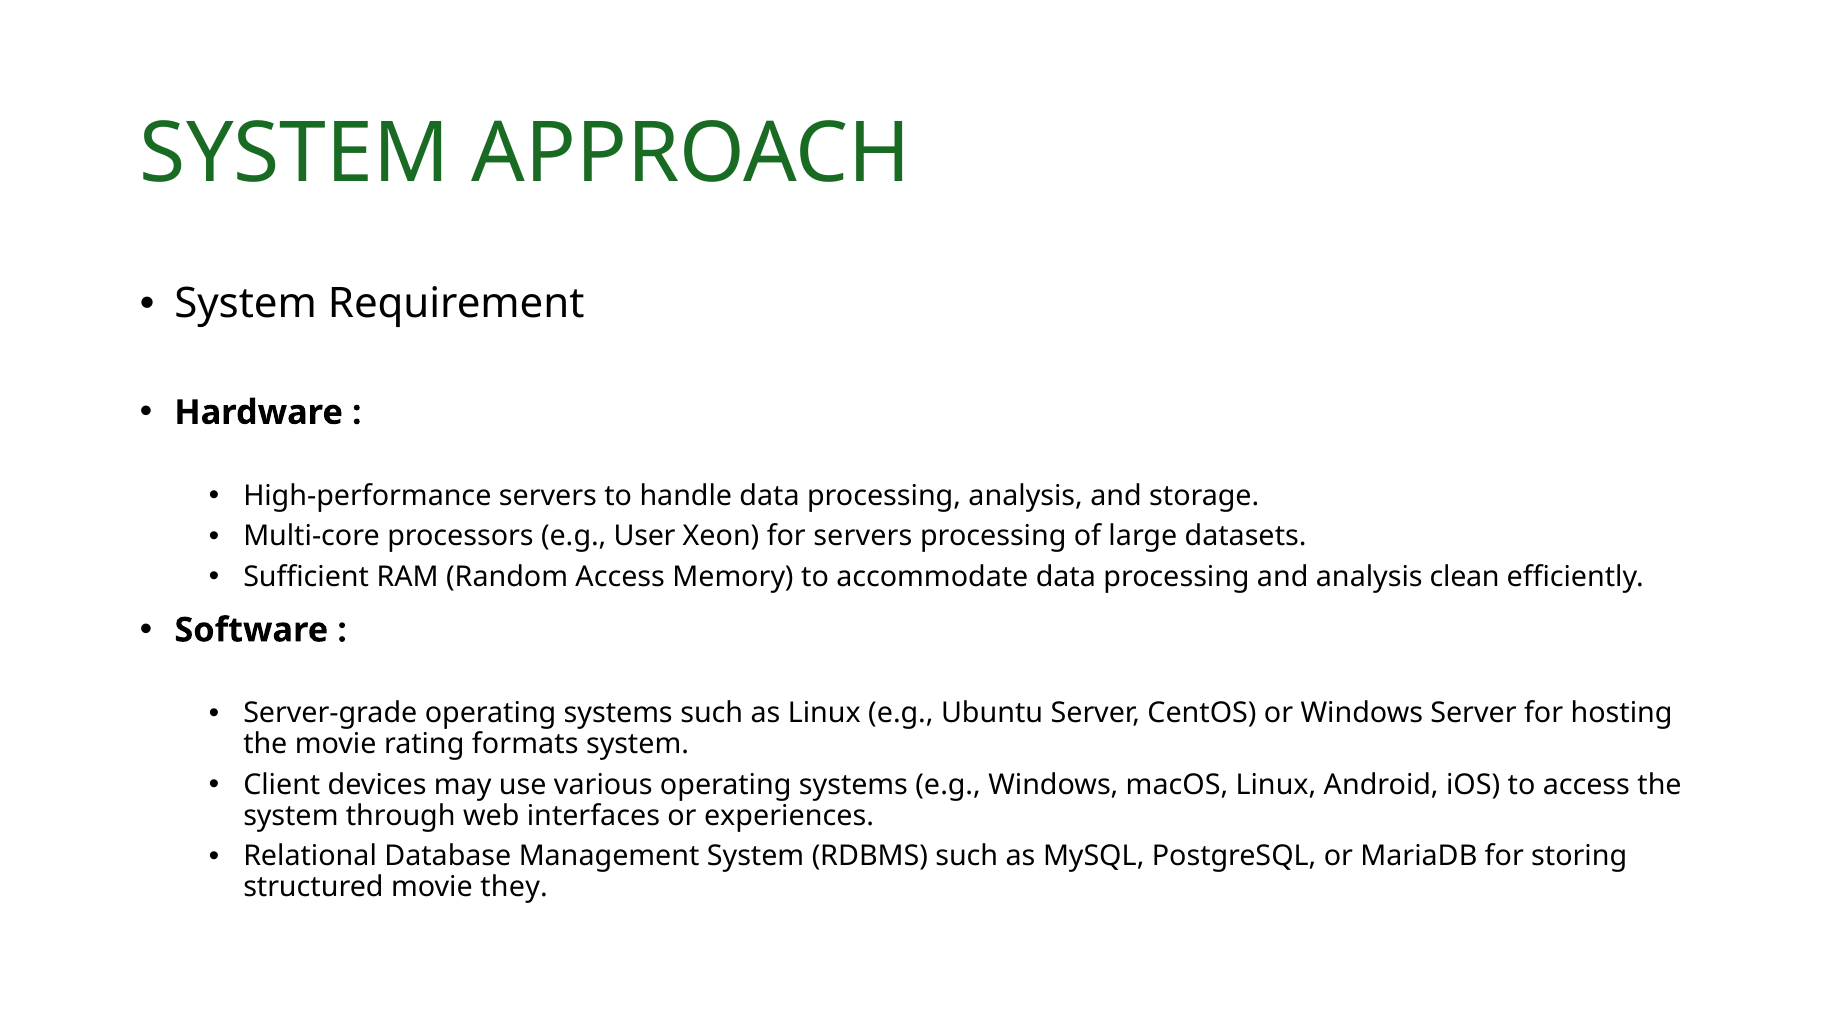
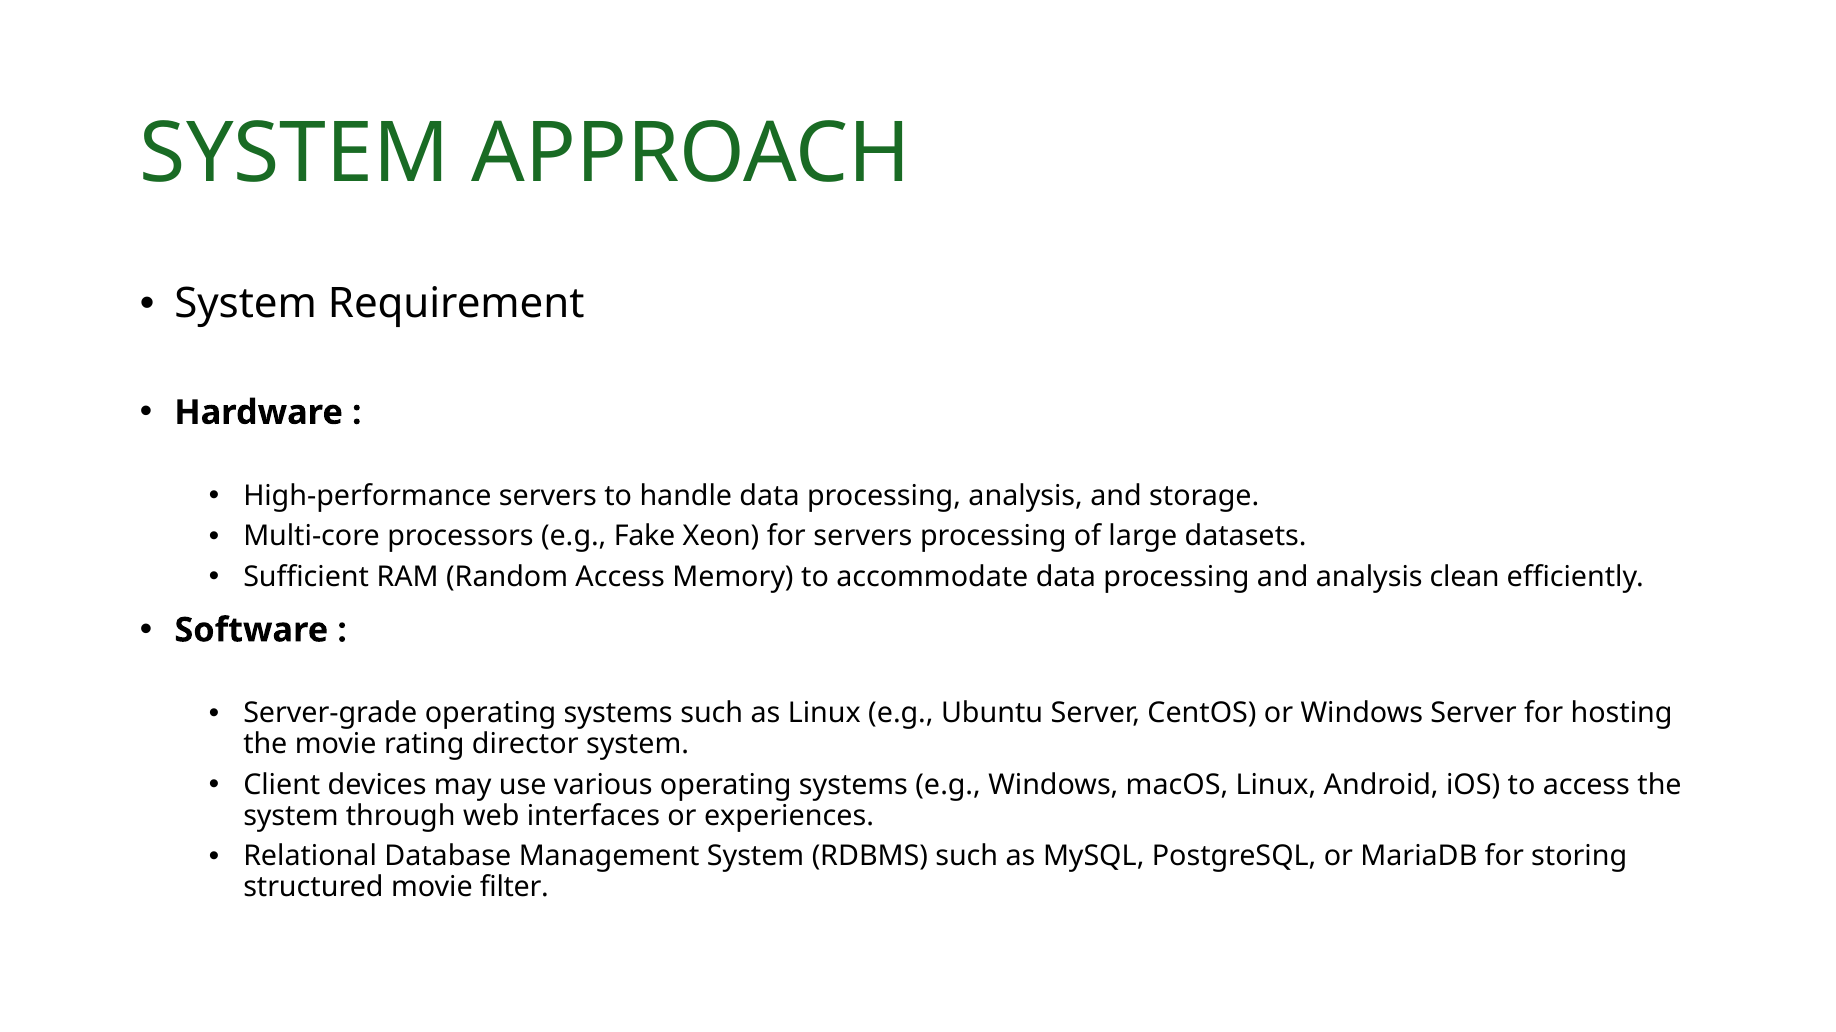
User: User -> Fake
formats: formats -> director
they: they -> filter
